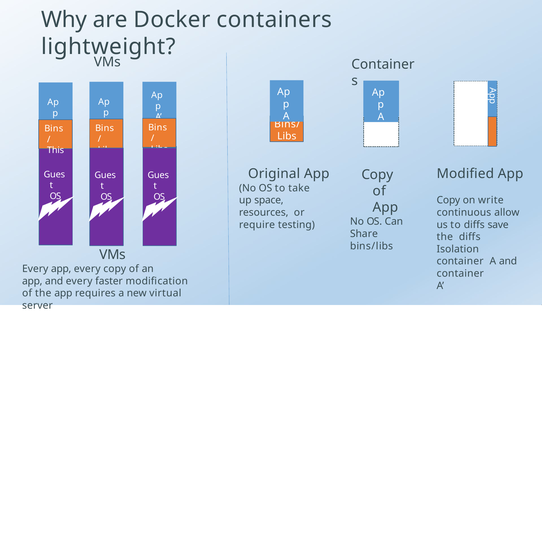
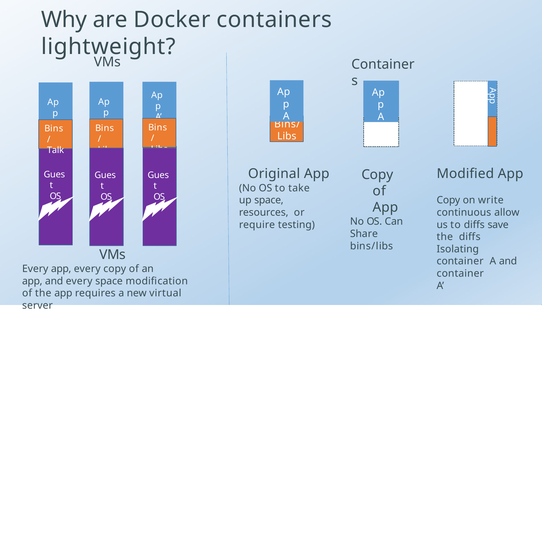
This: This -> Talk
Isolation: Isolation -> Isolating
every faster: faster -> space
